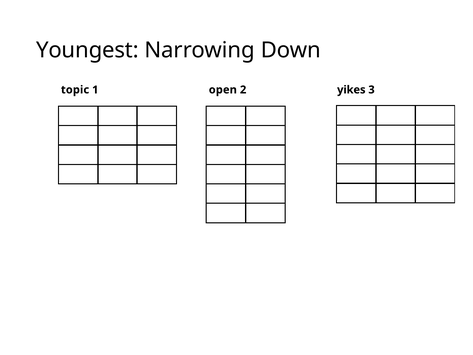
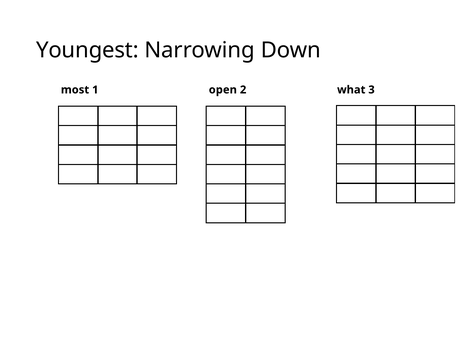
topic: topic -> most
yikes: yikes -> what
